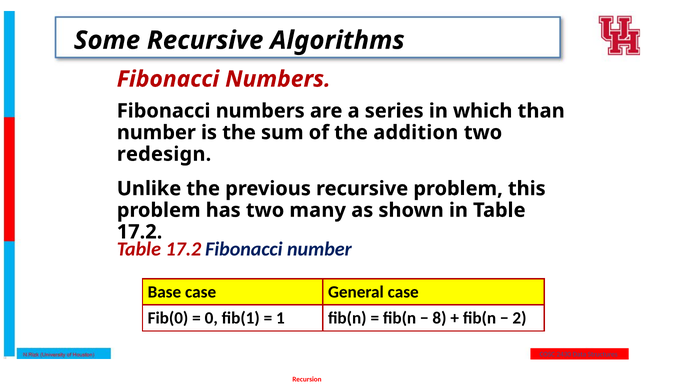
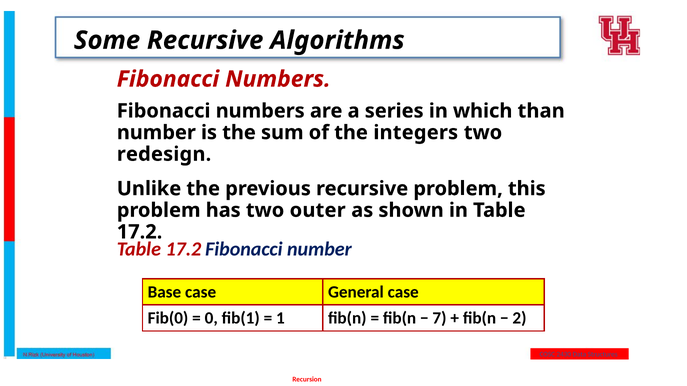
addition: addition -> integers
many: many -> outer
8: 8 -> 7
